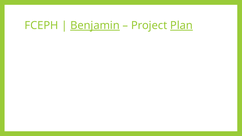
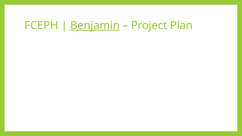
Plan underline: present -> none
